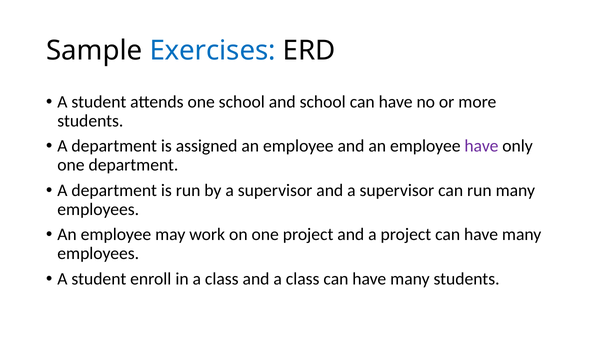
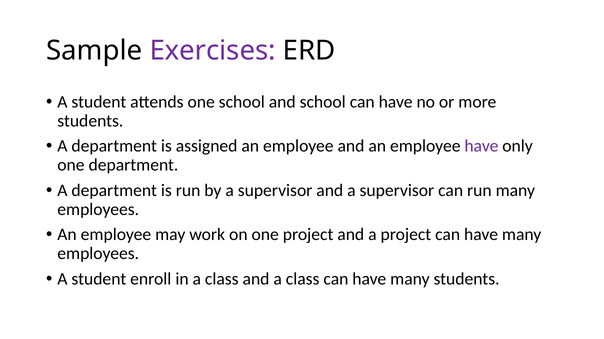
Exercises colour: blue -> purple
